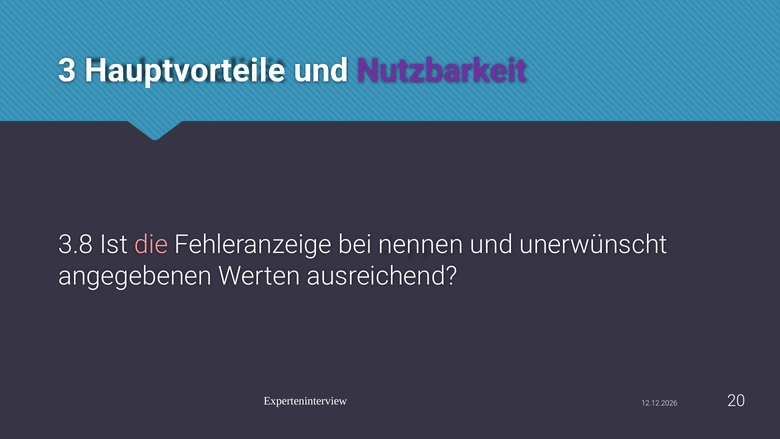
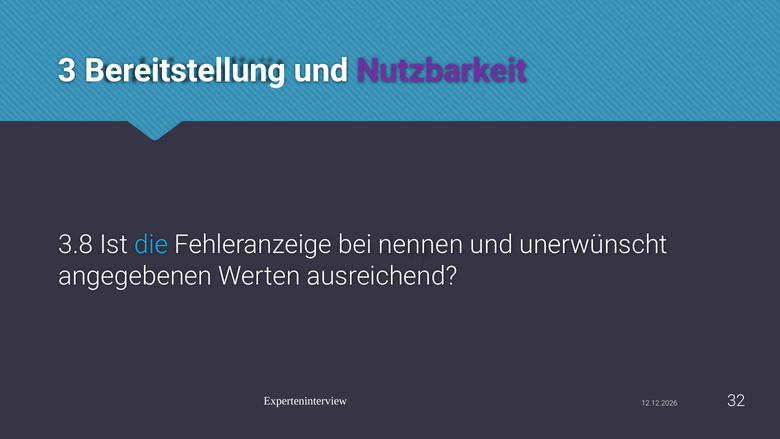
Hauptvorteile: Hauptvorteile -> Bereitstellung
die colour: pink -> light blue
20: 20 -> 32
